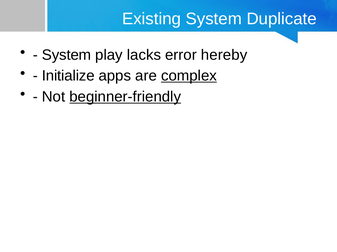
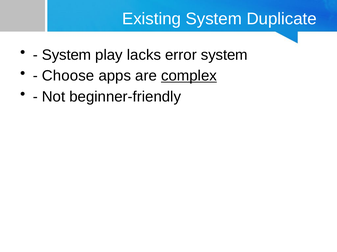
error hereby: hereby -> system
Initialize: Initialize -> Choose
beginner-friendly underline: present -> none
